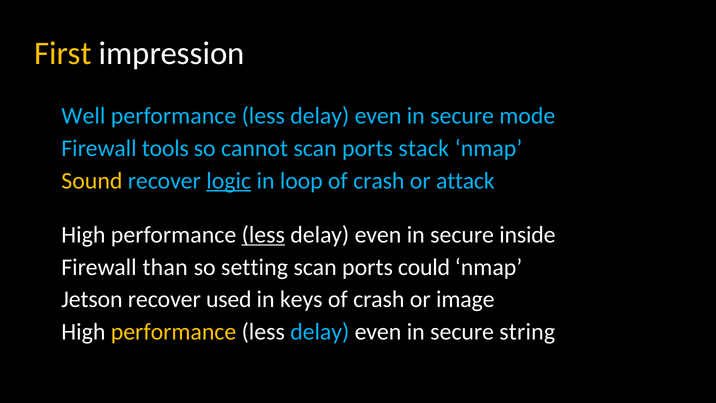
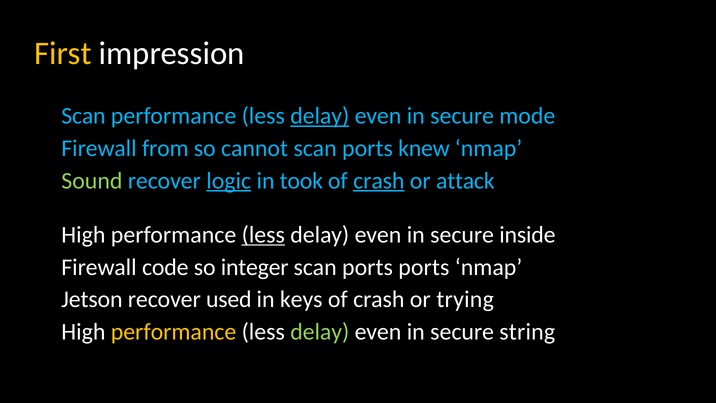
Well at (83, 116): Well -> Scan
delay at (320, 116) underline: none -> present
tools: tools -> from
stack: stack -> knew
Sound colour: yellow -> light green
loop: loop -> took
crash at (379, 181) underline: none -> present
than: than -> code
setting: setting -> integer
ports could: could -> ports
image: image -> trying
delay at (320, 332) colour: light blue -> light green
